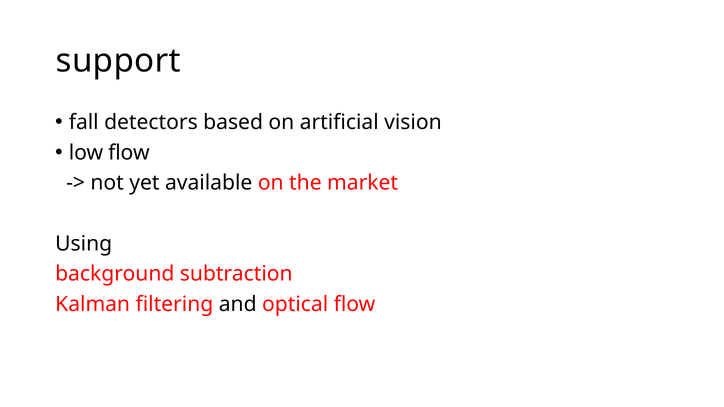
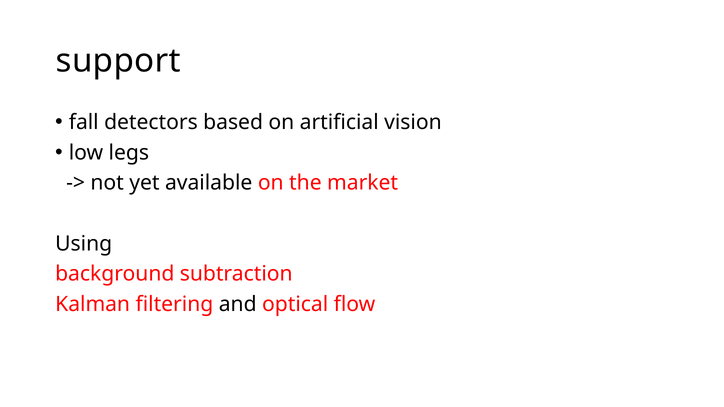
low flow: flow -> legs
